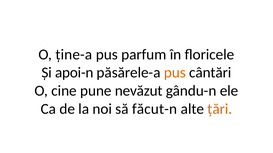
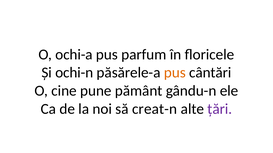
ține-a: ține-a -> ochi-a
apoi-n: apoi-n -> ochi-n
nevăzut: nevăzut -> pământ
făcut-n: făcut-n -> creat-n
țări colour: orange -> purple
